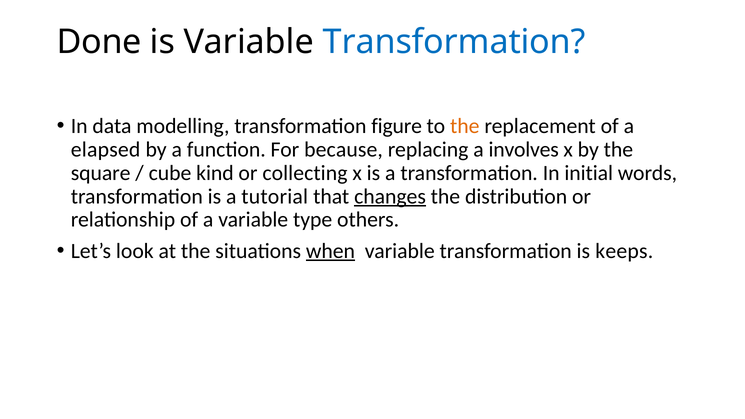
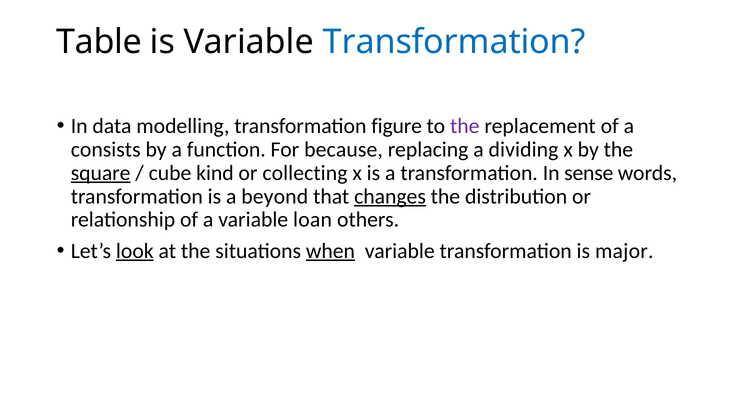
Done: Done -> Table
the at (465, 126) colour: orange -> purple
elapsed: elapsed -> consists
involves: involves -> dividing
square underline: none -> present
initial: initial -> sense
tutorial: tutorial -> beyond
type: type -> loan
look underline: none -> present
keeps: keeps -> major
